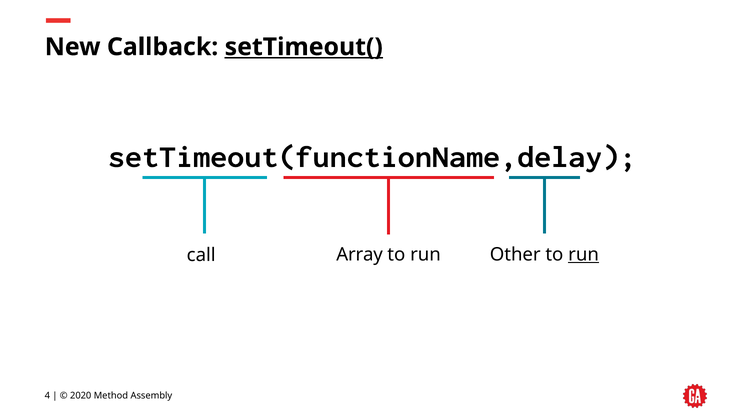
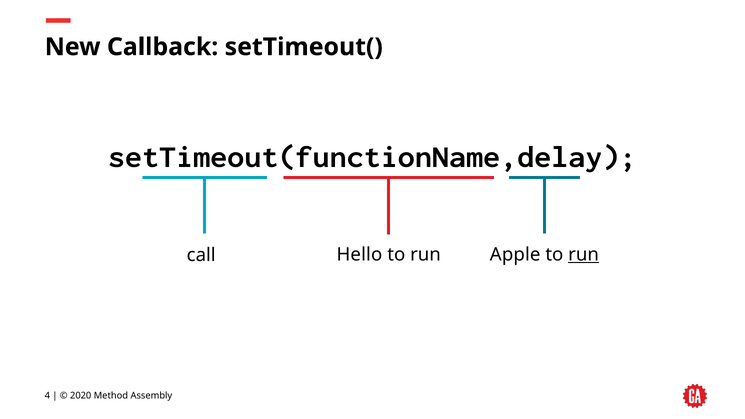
setTimeout( underline: present -> none
Array: Array -> Hello
Other: Other -> Apple
